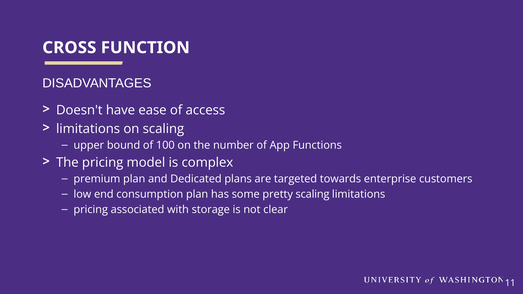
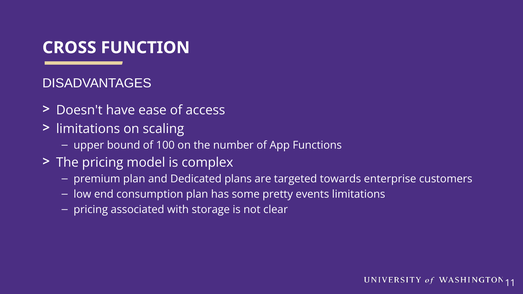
pretty scaling: scaling -> events
